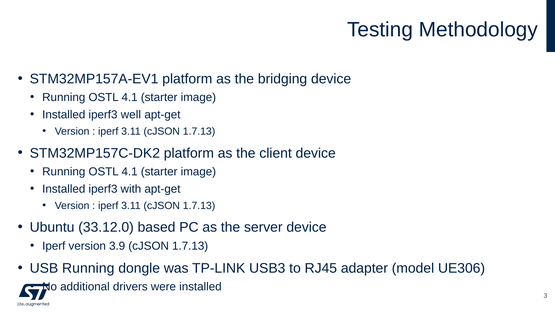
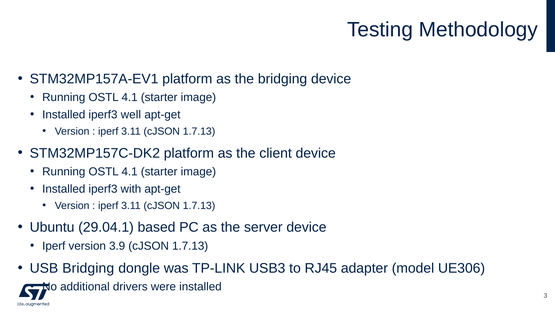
33.12.0: 33.12.0 -> 29.04.1
USB Running: Running -> Bridging
